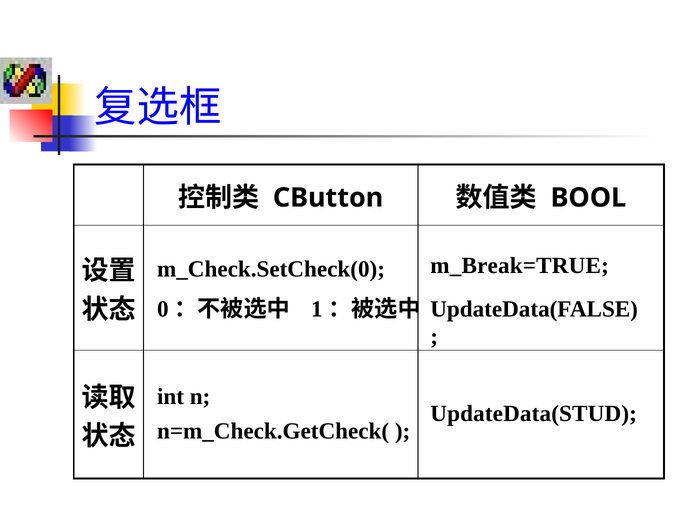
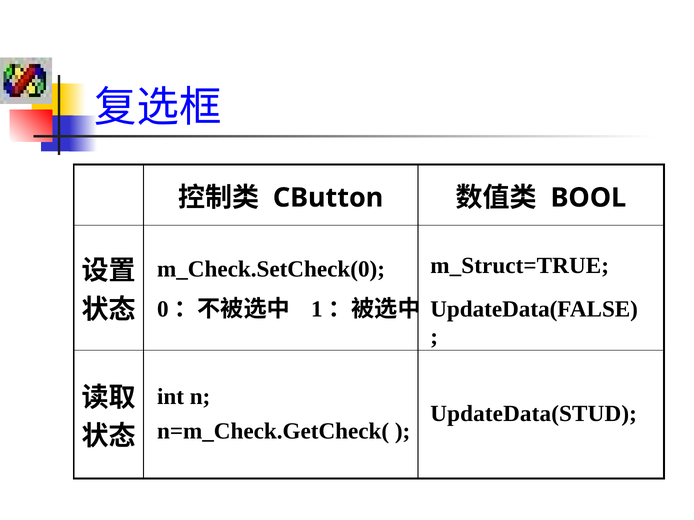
m_Break=TRUE: m_Break=TRUE -> m_Struct=TRUE
